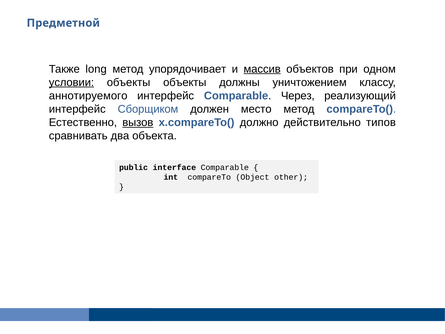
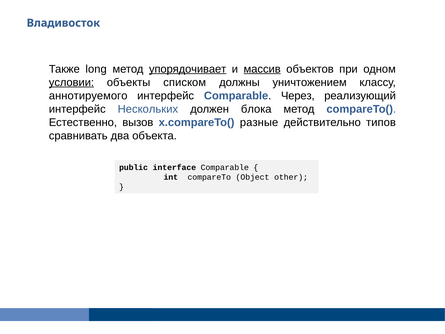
Предметной: Предметной -> Владивосток
упорядочивает underline: none -> present
объекты объекты: объекты -> списком
Сборщиком: Сборщиком -> Нескольких
место: место -> блока
вызов underline: present -> none
должно: должно -> разные
